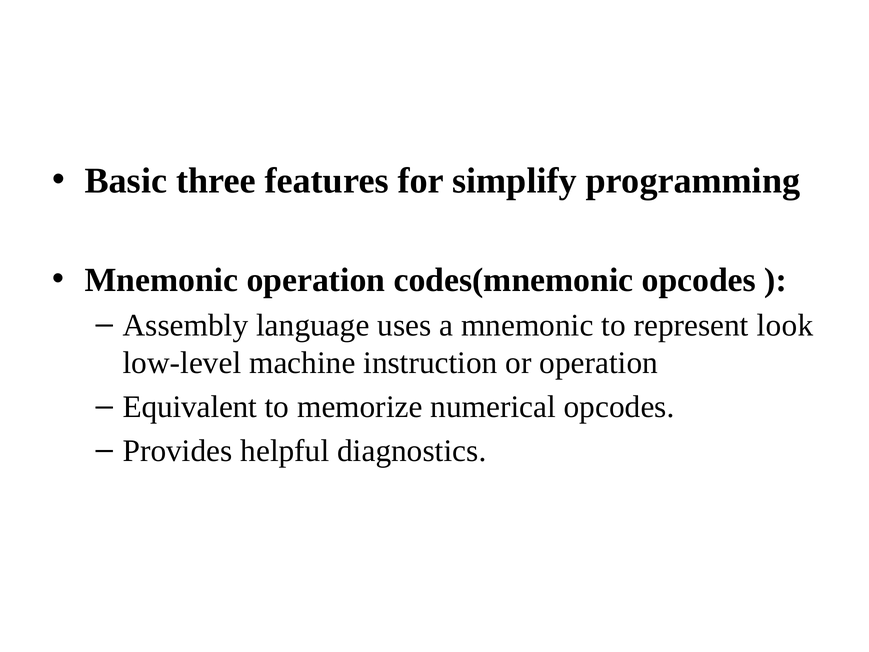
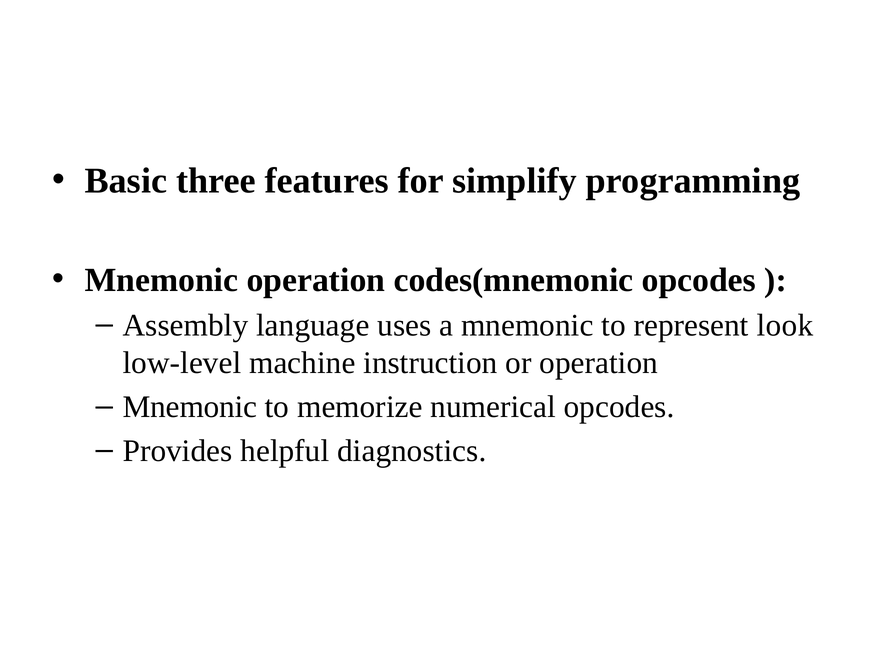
Equivalent at (190, 407): Equivalent -> Mnemonic
